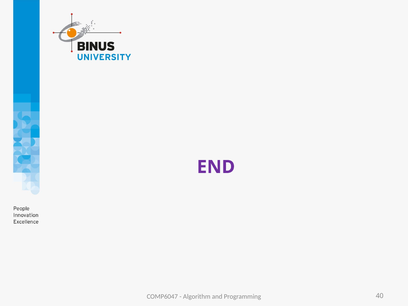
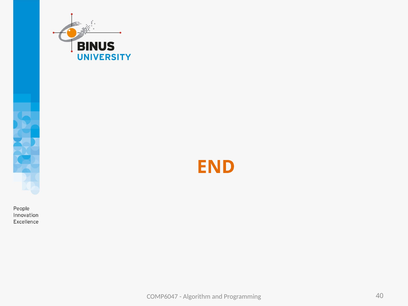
END colour: purple -> orange
